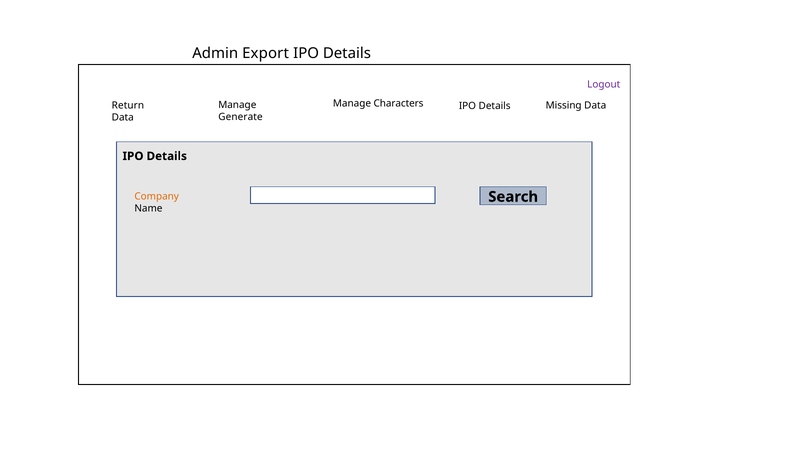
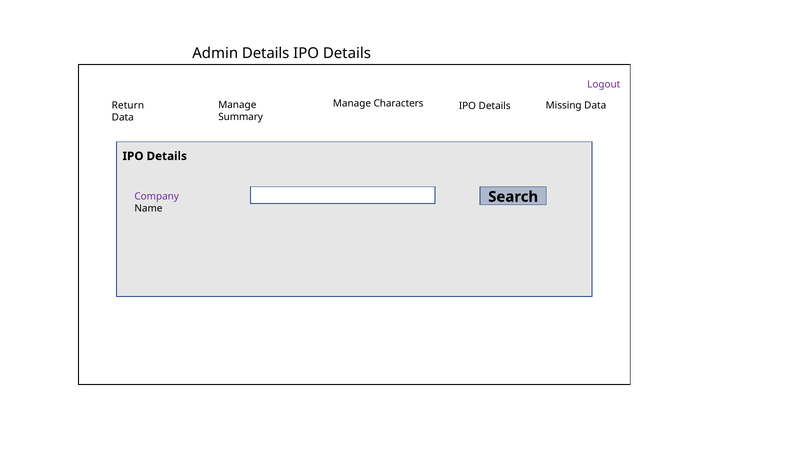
Admin Export: Export -> Details
Generate: Generate -> Summary
Company colour: orange -> purple
